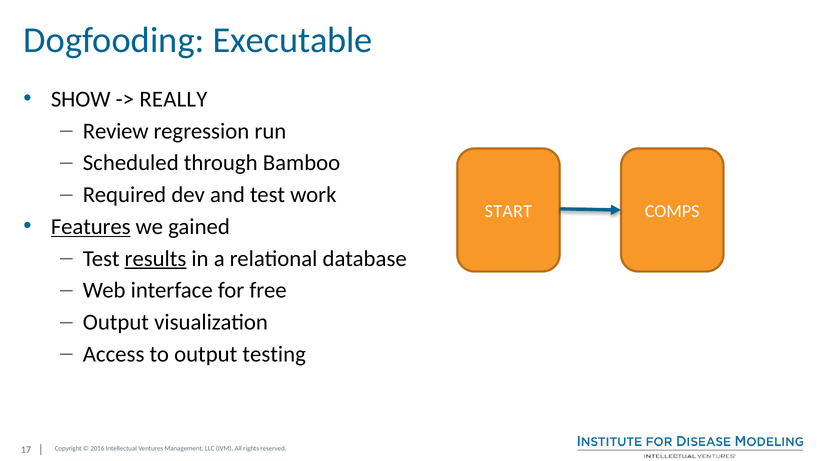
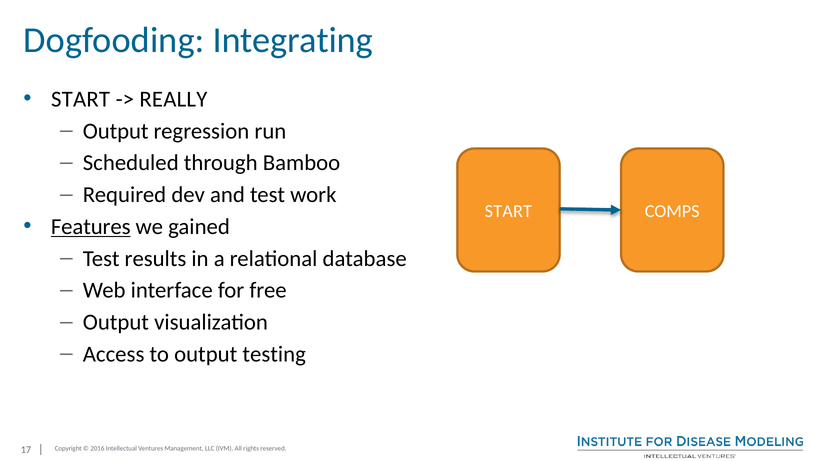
Executable: Executable -> Integrating
SHOW at (81, 99): SHOW -> START
Review at (116, 131): Review -> Output
results underline: present -> none
